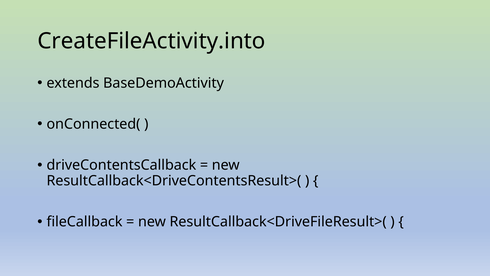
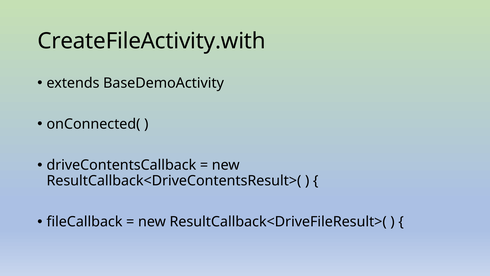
CreateFileActivity.into: CreateFileActivity.into -> CreateFileActivity.with
